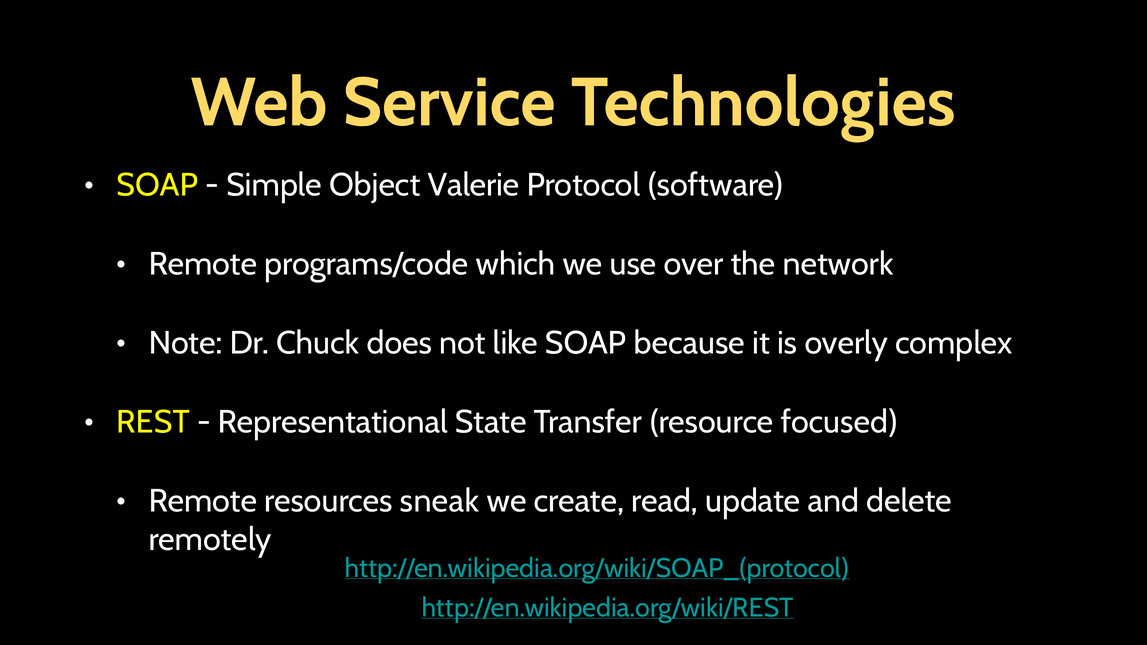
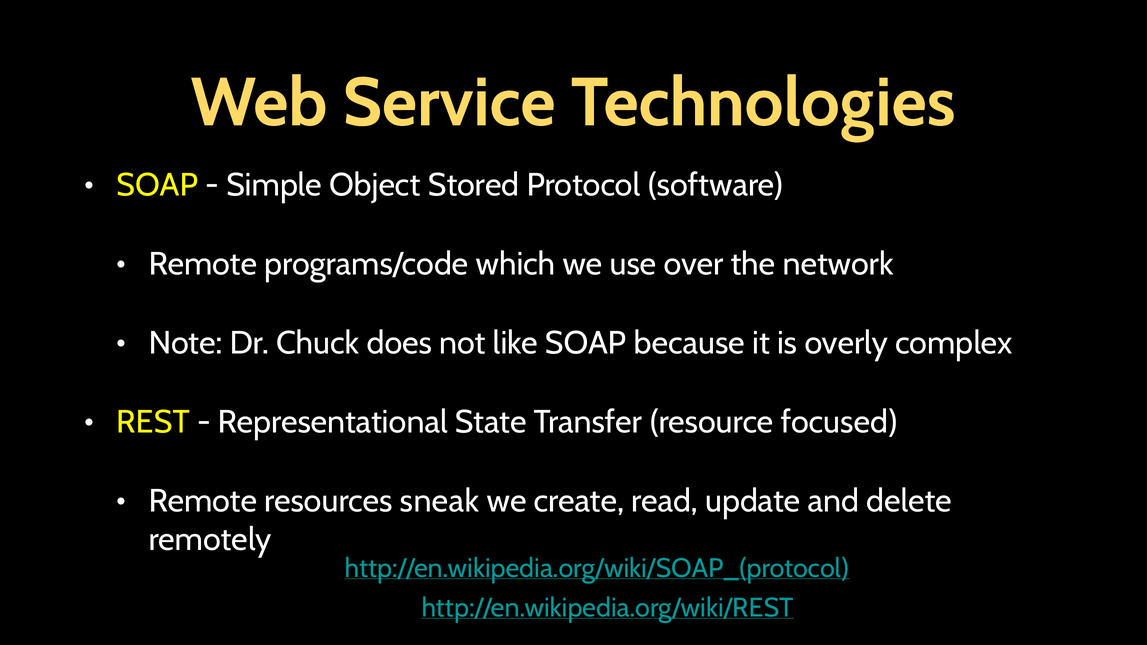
Valerie: Valerie -> Stored
